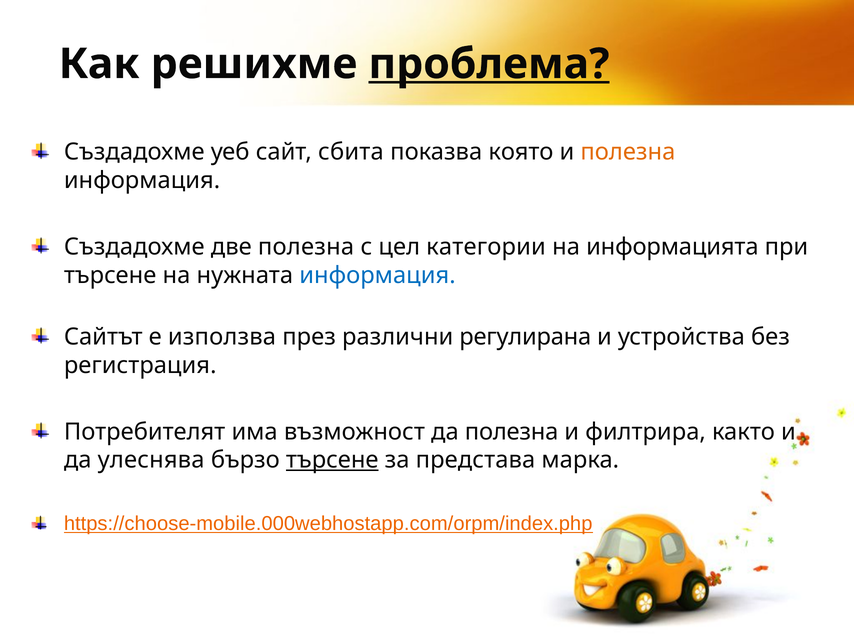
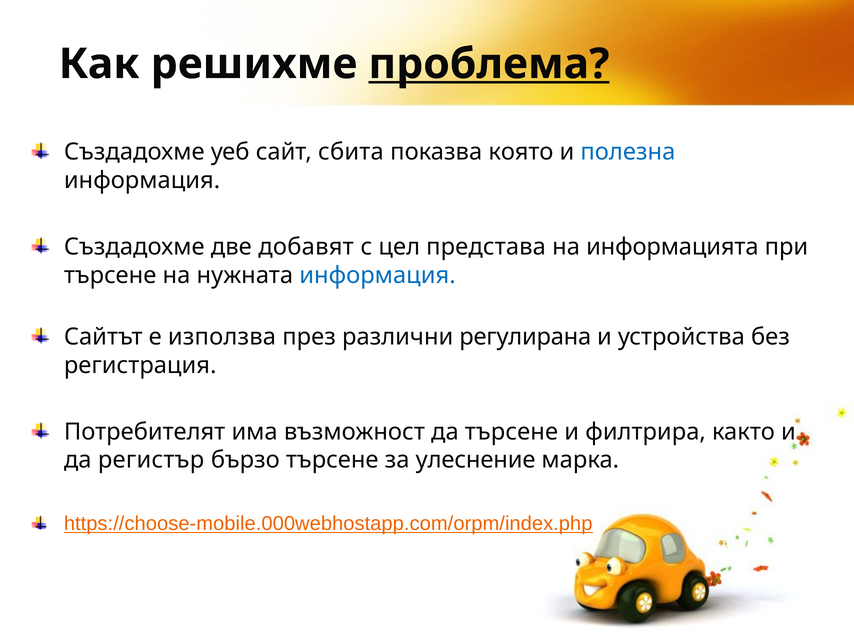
полезна at (628, 152) colour: orange -> blue
две полезна: полезна -> добавят
категории: категории -> представа
да полезна: полезна -> търсене
улеснява: улеснява -> регистър
търсене at (332, 461) underline: present -> none
представа: представа -> улеснение
